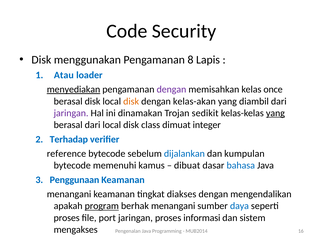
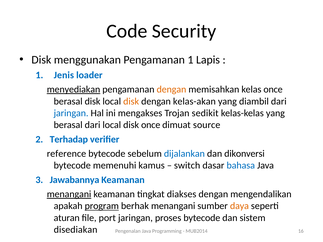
Pengamanan 8: 8 -> 1
Atau: Atau -> Jenis
dengan at (171, 90) colour: purple -> orange
jaringan at (71, 113) colour: purple -> blue
dinamakan: dinamakan -> mengakses
yang at (275, 113) underline: present -> none
disk class: class -> once
integer: integer -> source
kumpulan: kumpulan -> dikonversi
dibuat: dibuat -> switch
Penggunaan: Penggunaan -> Jawabannya
menangani at (69, 194) underline: none -> present
daya colour: blue -> orange
proses at (67, 218): proses -> aturan
proses informasi: informasi -> bytecode
mengakses: mengakses -> disediakan
